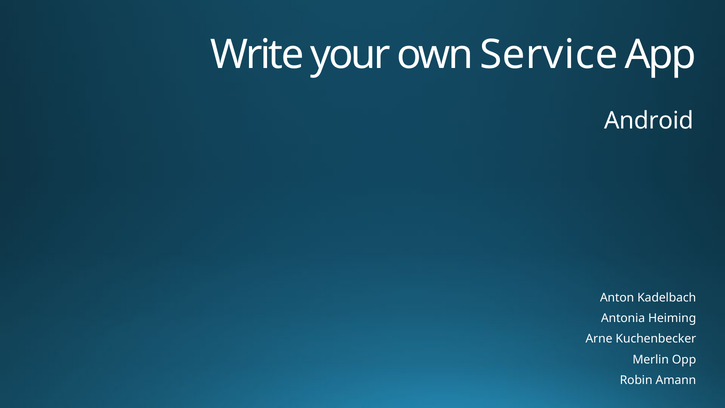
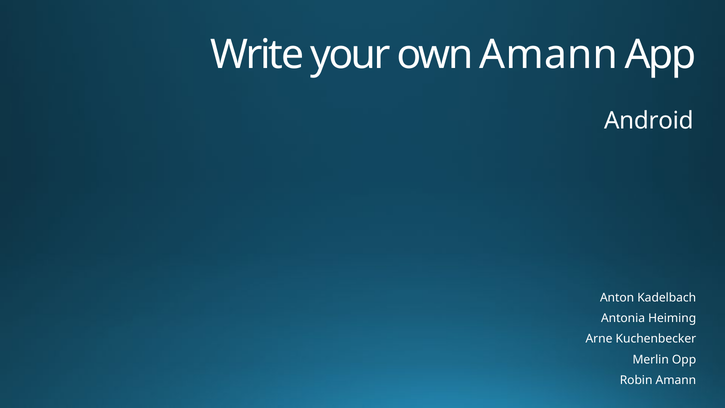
own Service: Service -> Amann
